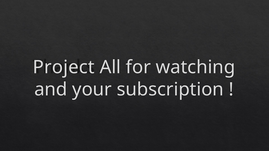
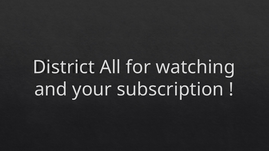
Project: Project -> District
